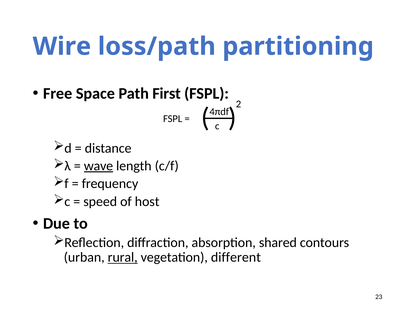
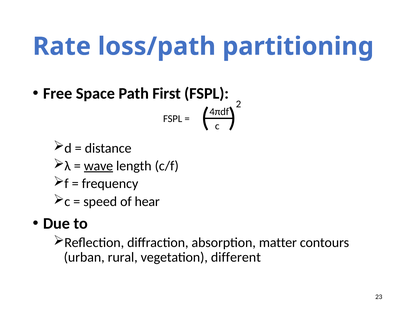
Wire: Wire -> Rate
host: host -> hear
shared: shared -> matter
rural underline: present -> none
